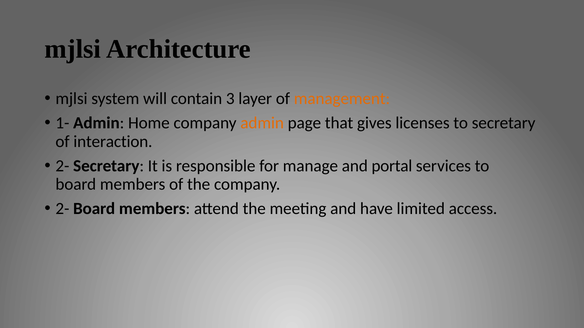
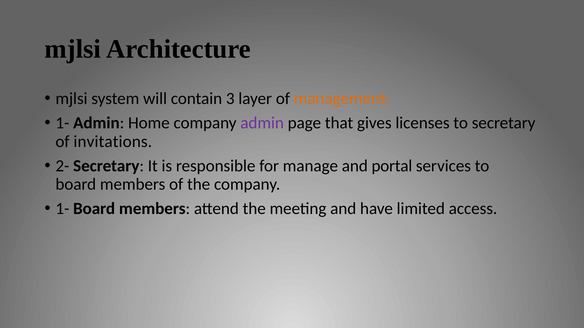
admin at (262, 123) colour: orange -> purple
interaction: interaction -> invitations
2- at (62, 209): 2- -> 1-
